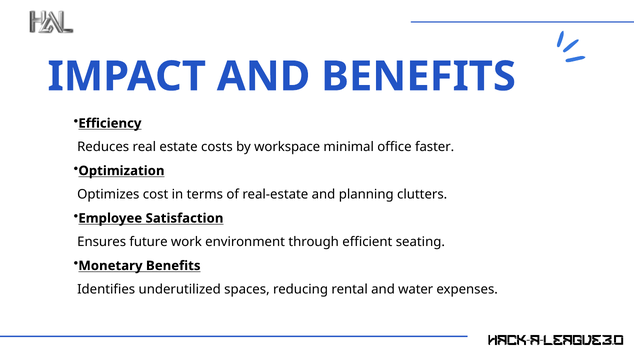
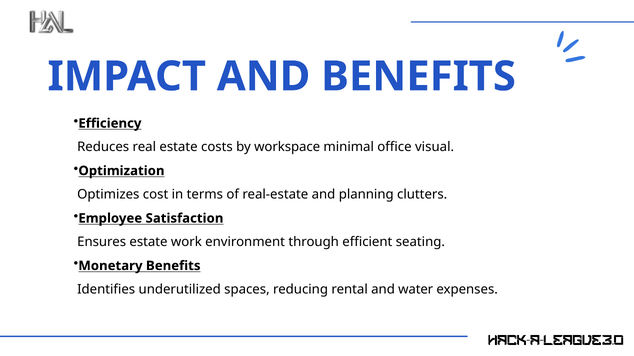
faster: faster -> visual
Ensures future: future -> estate
